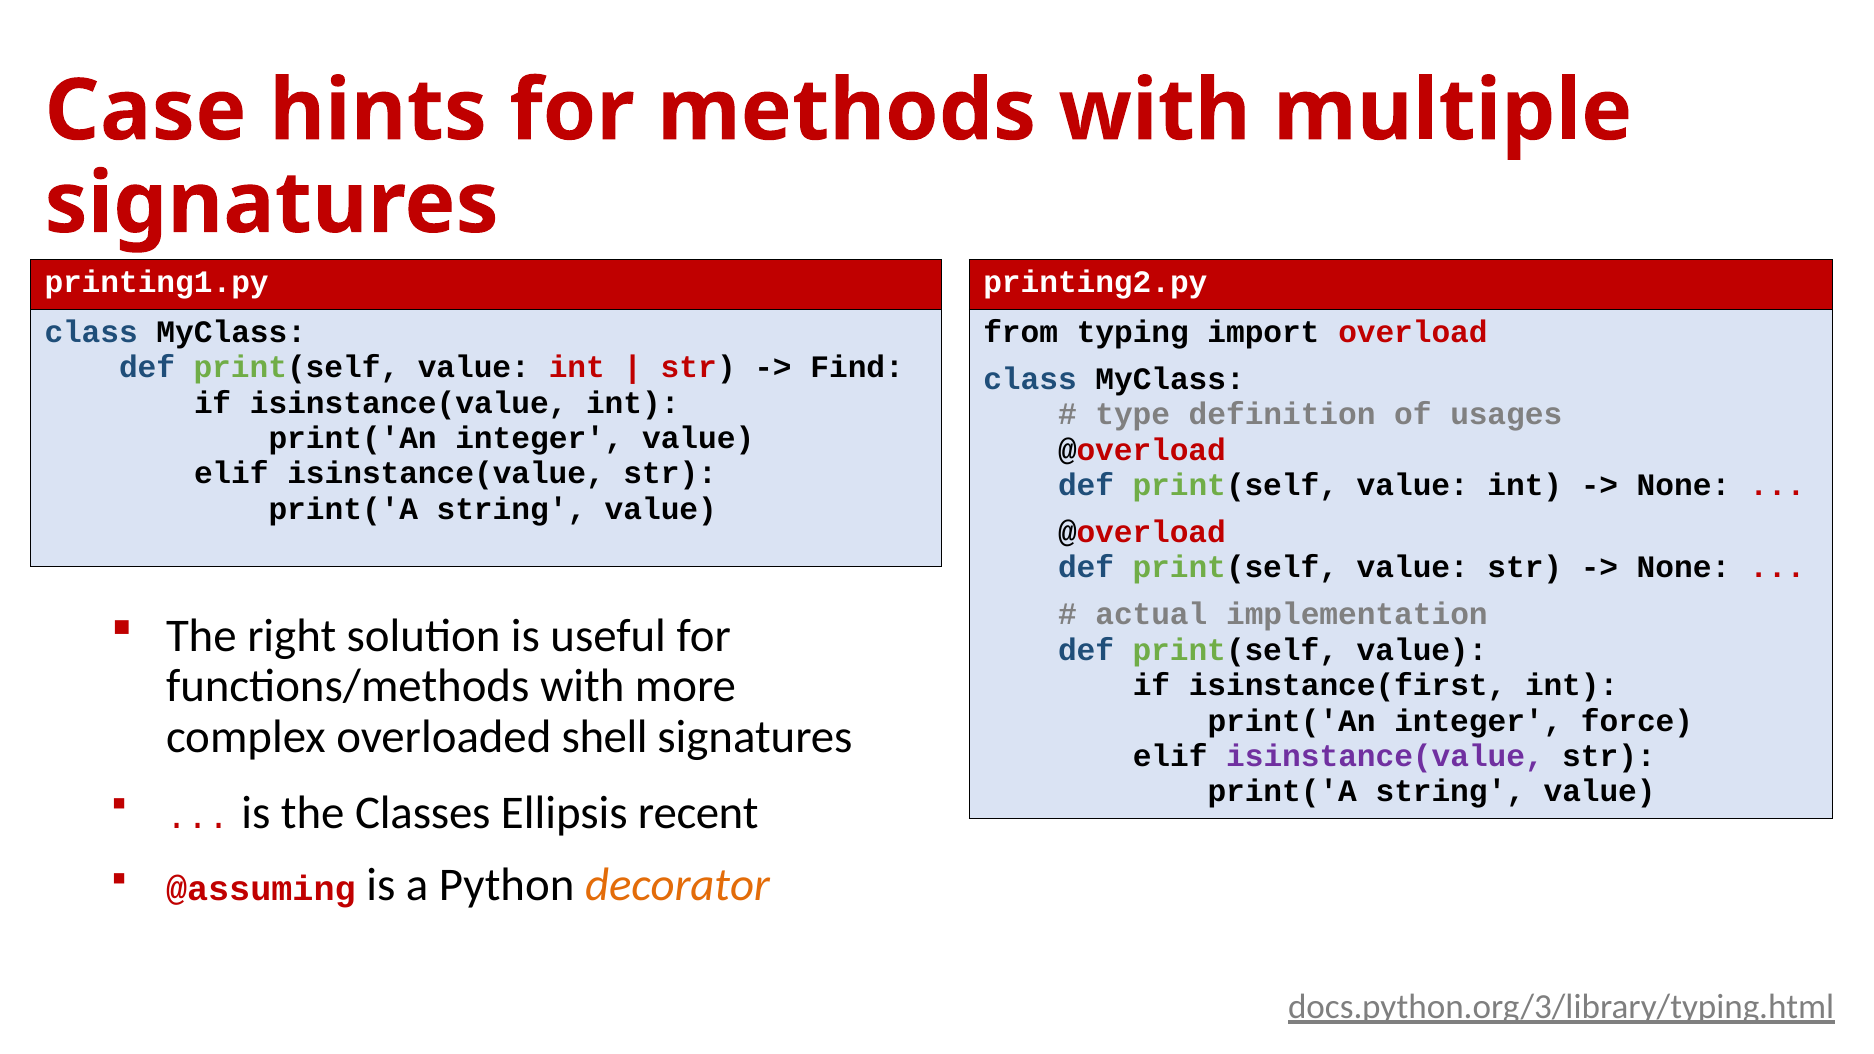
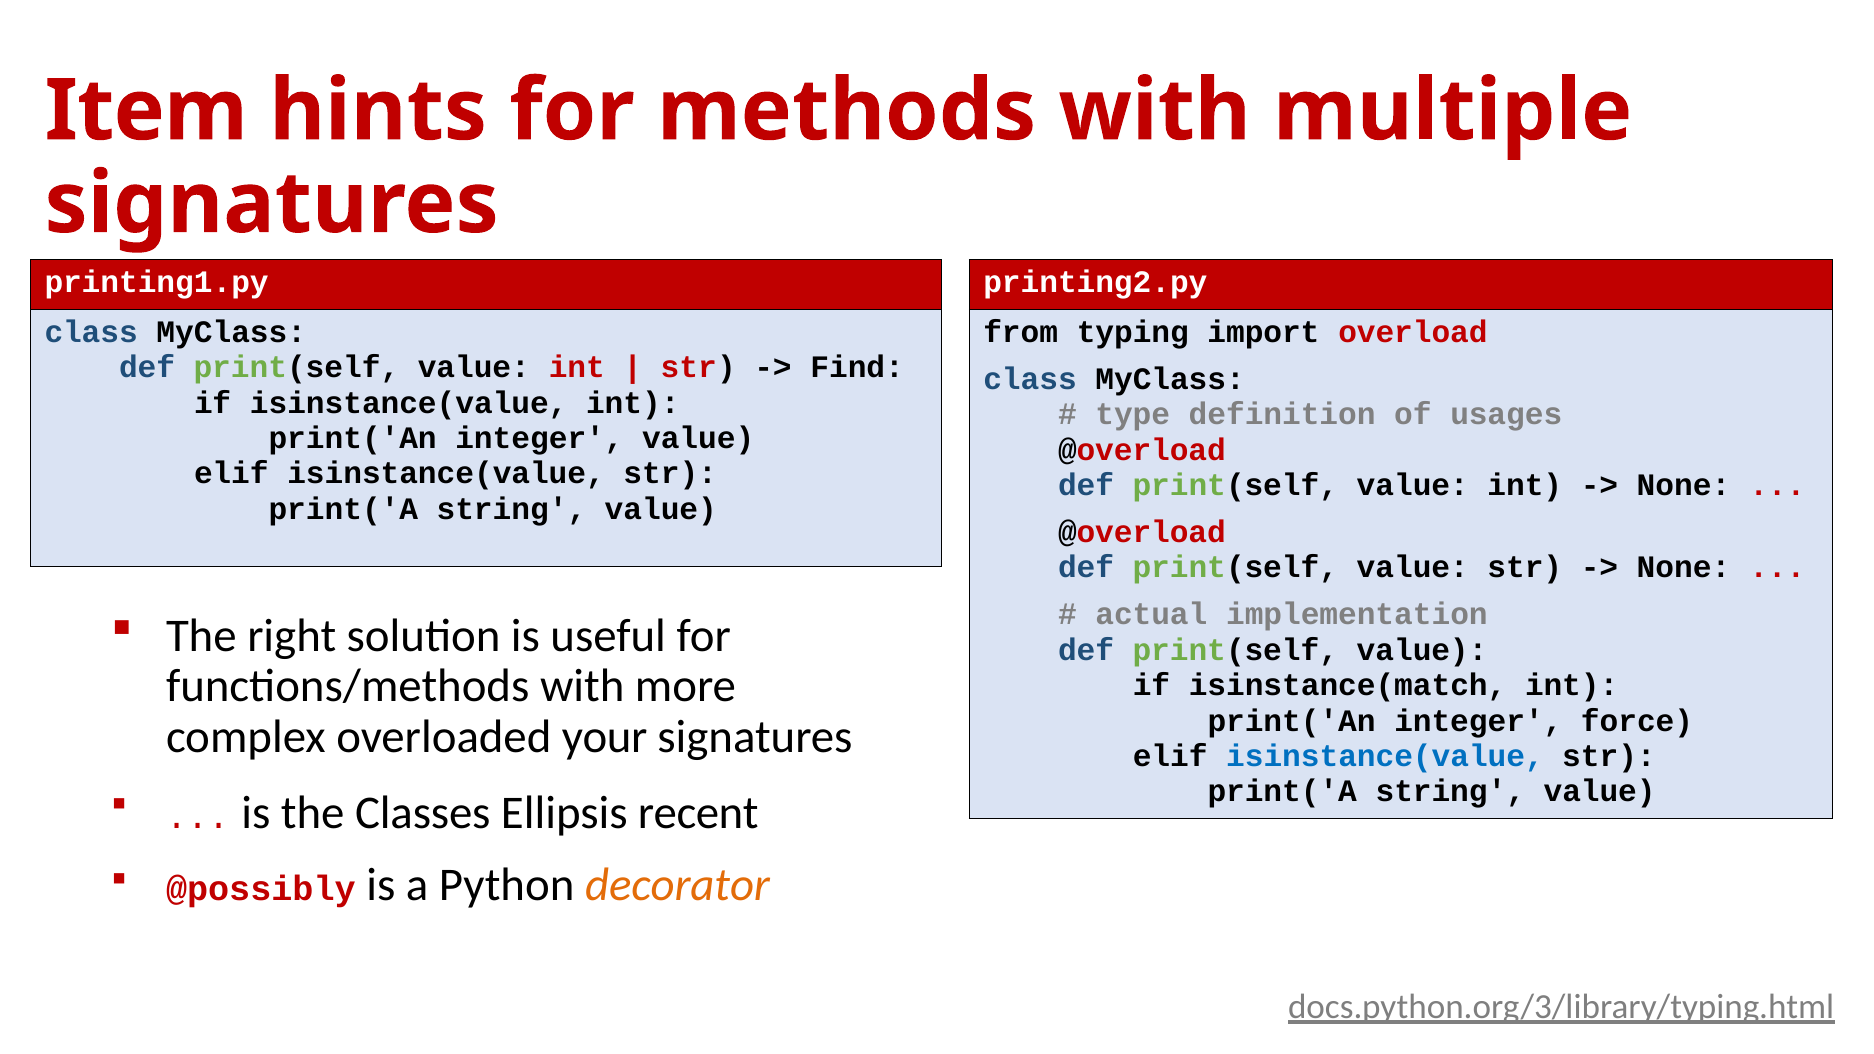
Case: Case -> Item
isinstance(first: isinstance(first -> isinstance(match
shell: shell -> your
isinstance(value at (1385, 756) colour: purple -> blue
@assuming: @assuming -> @possibly
